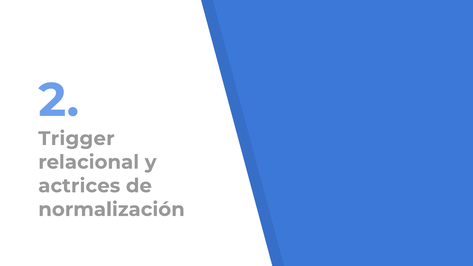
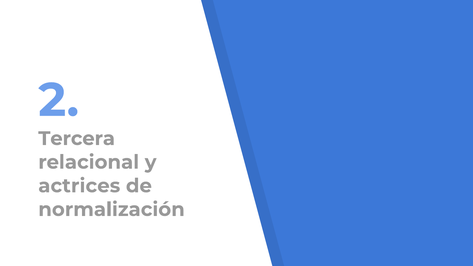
Trigger: Trigger -> Tercera
